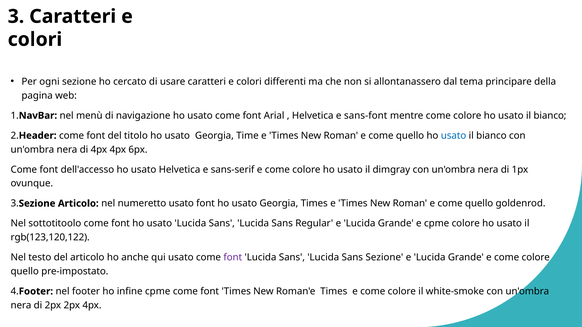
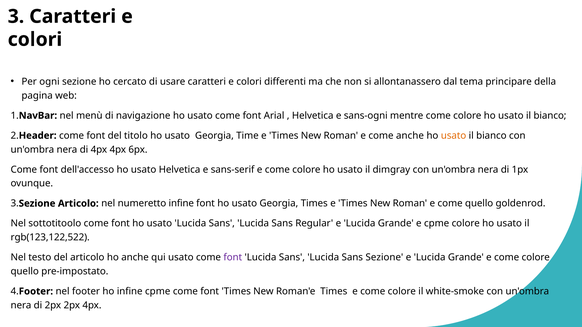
sans-font: sans-font -> sans-ogni
quello at (410, 136): quello -> anche
usato at (454, 136) colour: blue -> orange
numeretto usato: usato -> infine
rgb(123,120,122: rgb(123,120,122 -> rgb(123,122,522
